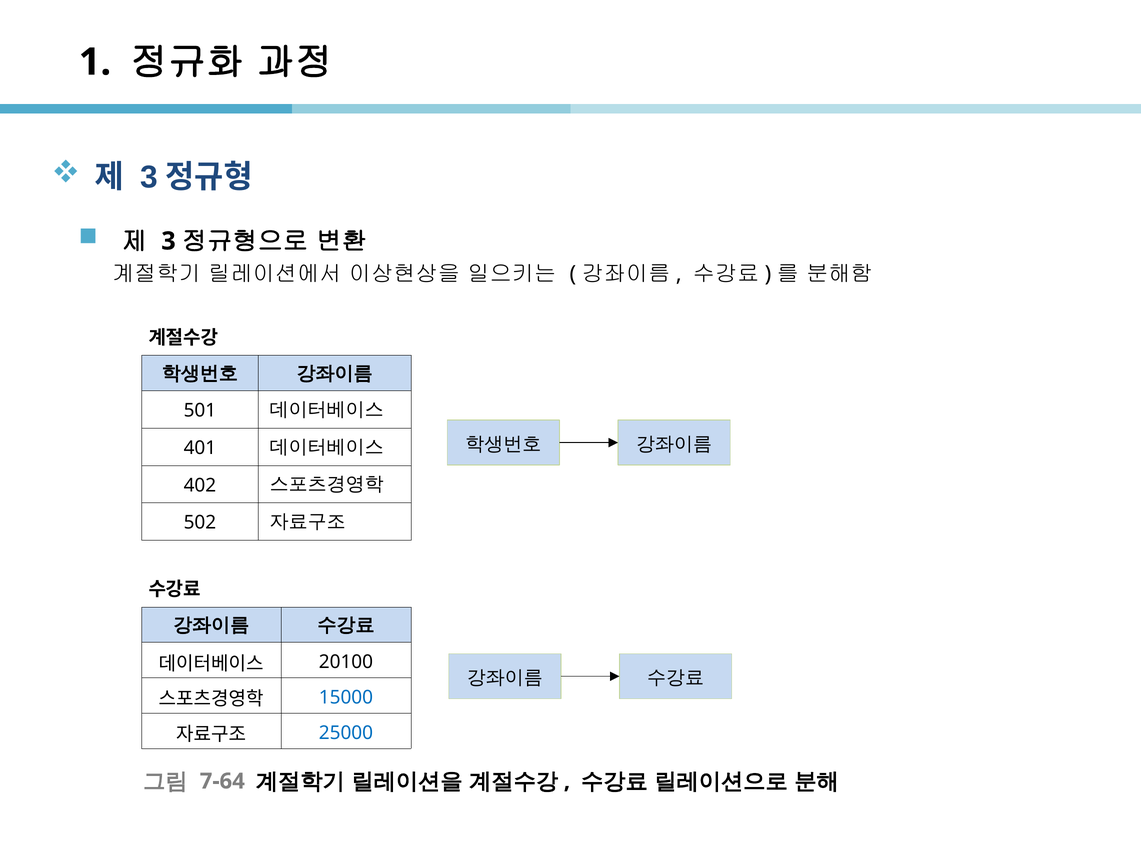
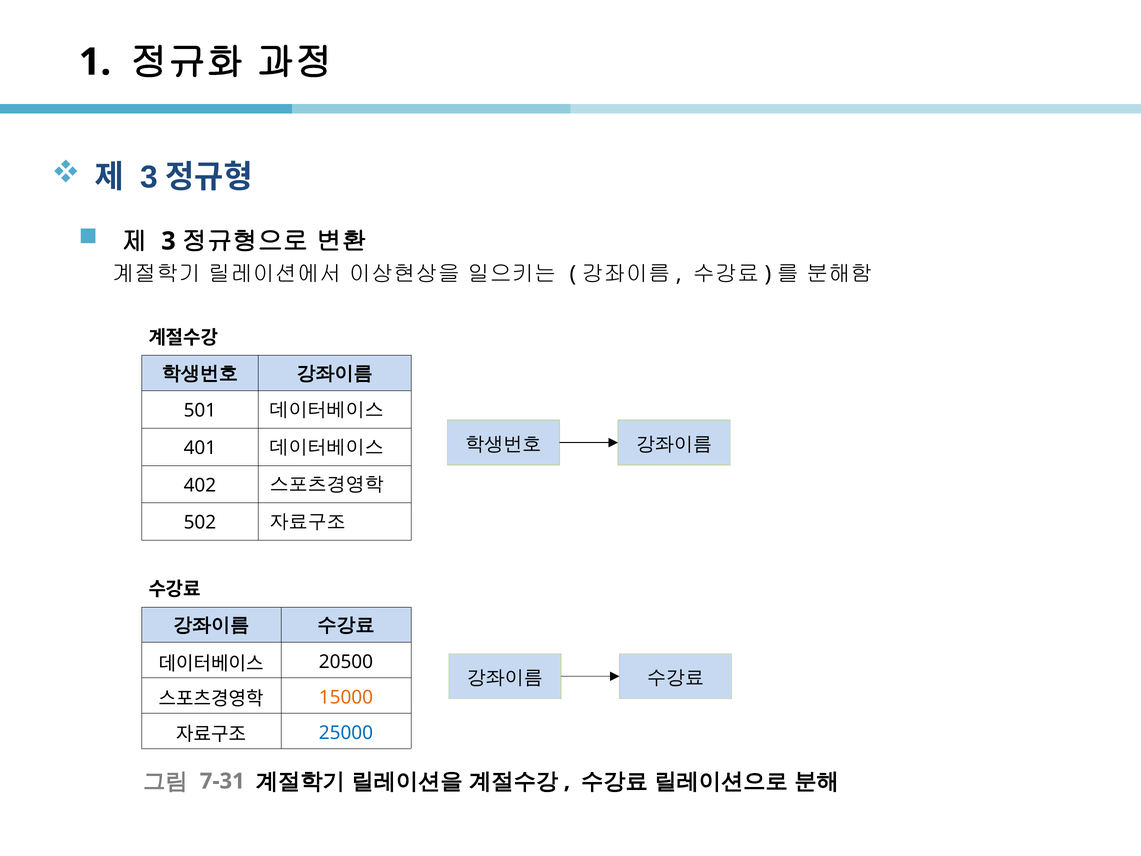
20100: 20100 -> 20500
15000 colour: blue -> orange
7-64: 7-64 -> 7-31
